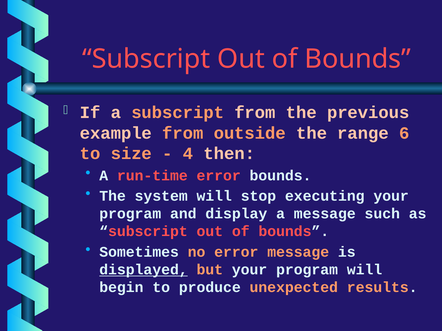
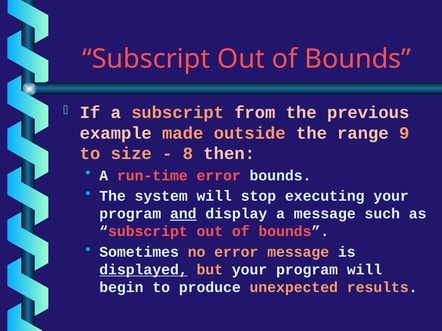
example from: from -> made
6: 6 -> 9
4: 4 -> 8
and underline: none -> present
